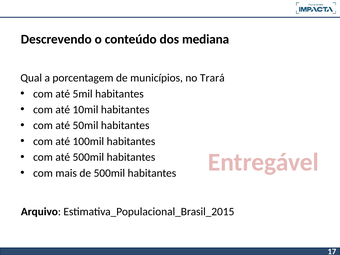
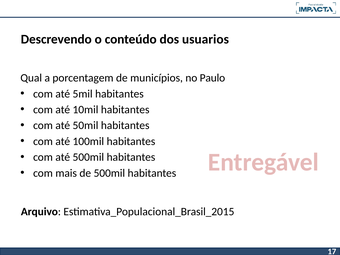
mediana: mediana -> usuarios
Trará: Trará -> Paulo
